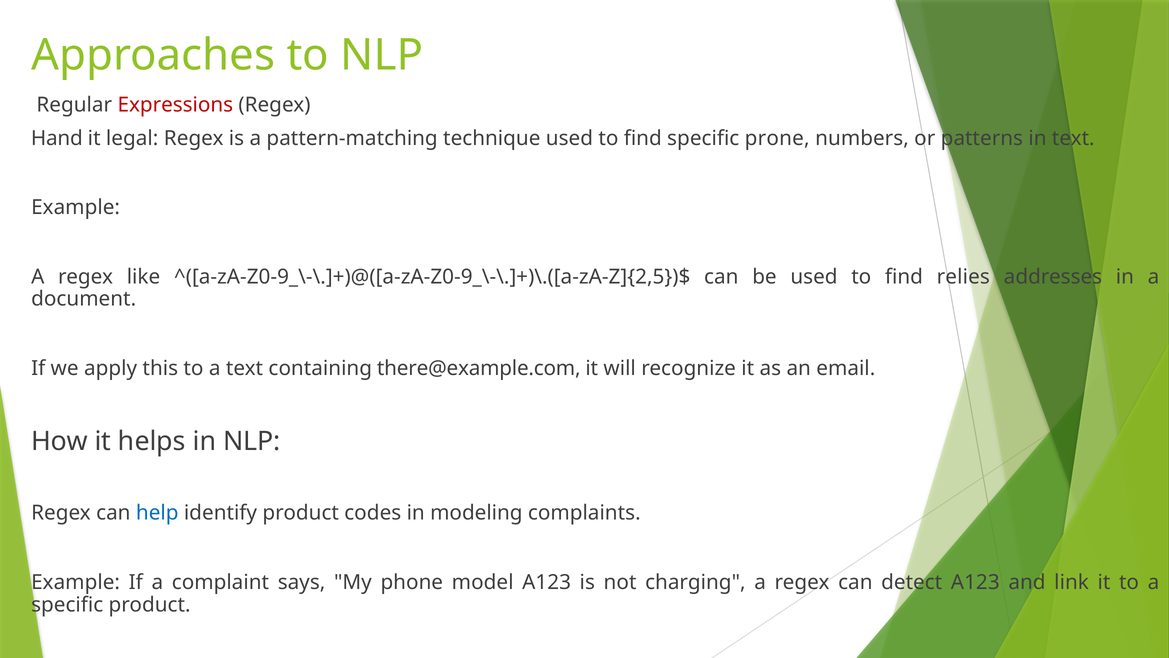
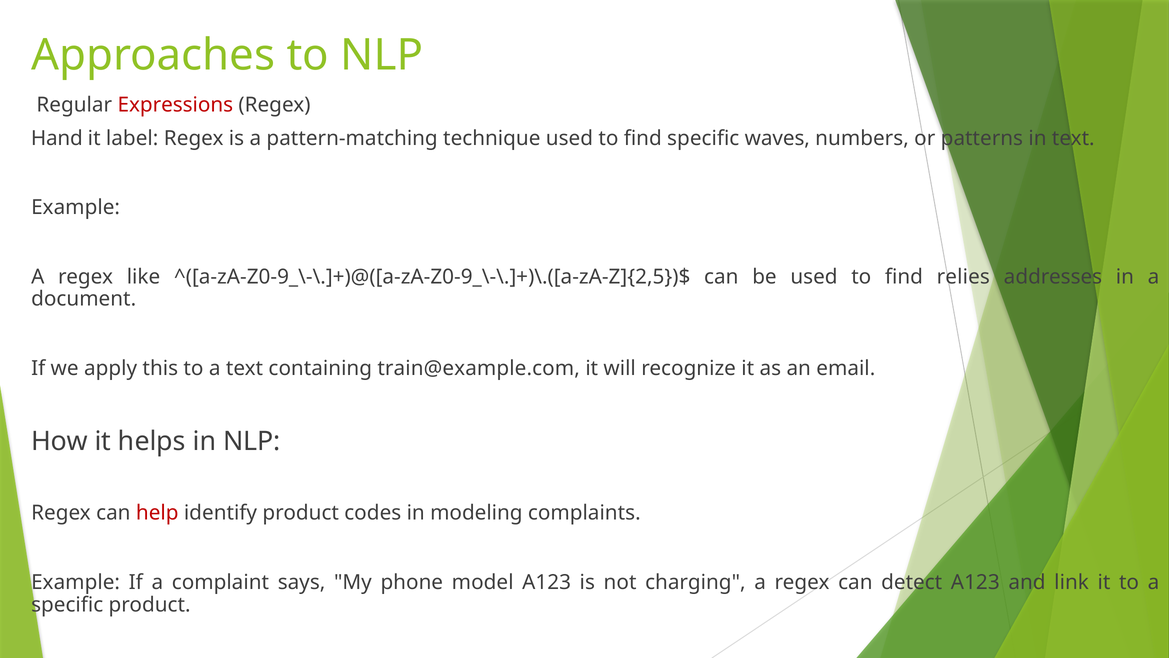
legal: legal -> label
prone: prone -> waves
there@example.com: there@example.com -> train@example.com
help colour: blue -> red
